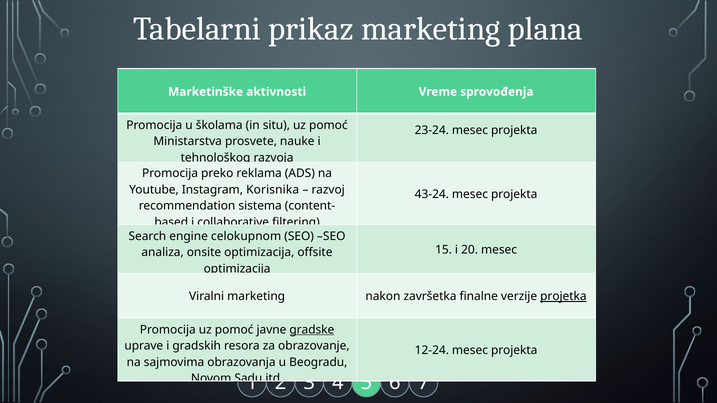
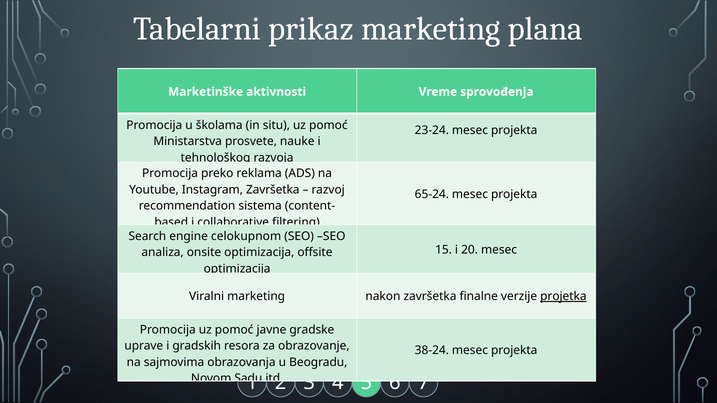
Instagram Korisnika: Korisnika -> Završetka
43-24: 43-24 -> 65-24
gradske underline: present -> none
12-24: 12-24 -> 38-24
